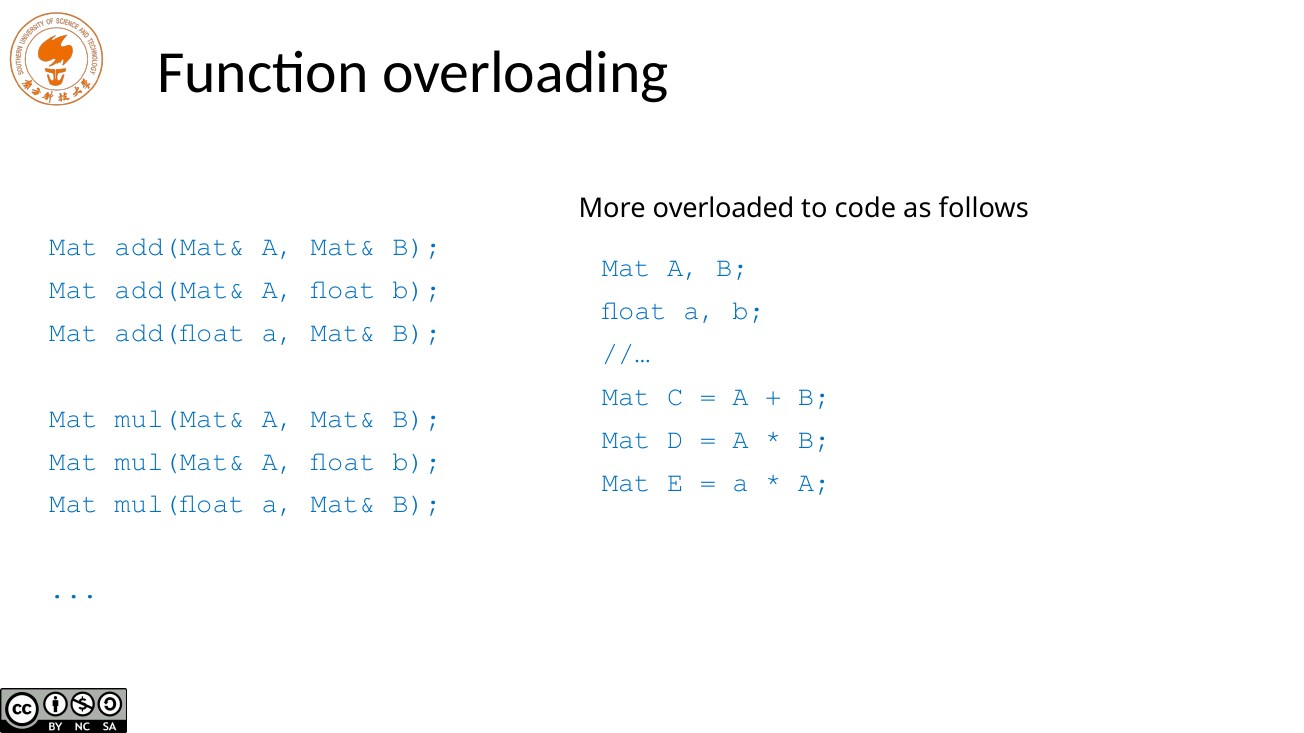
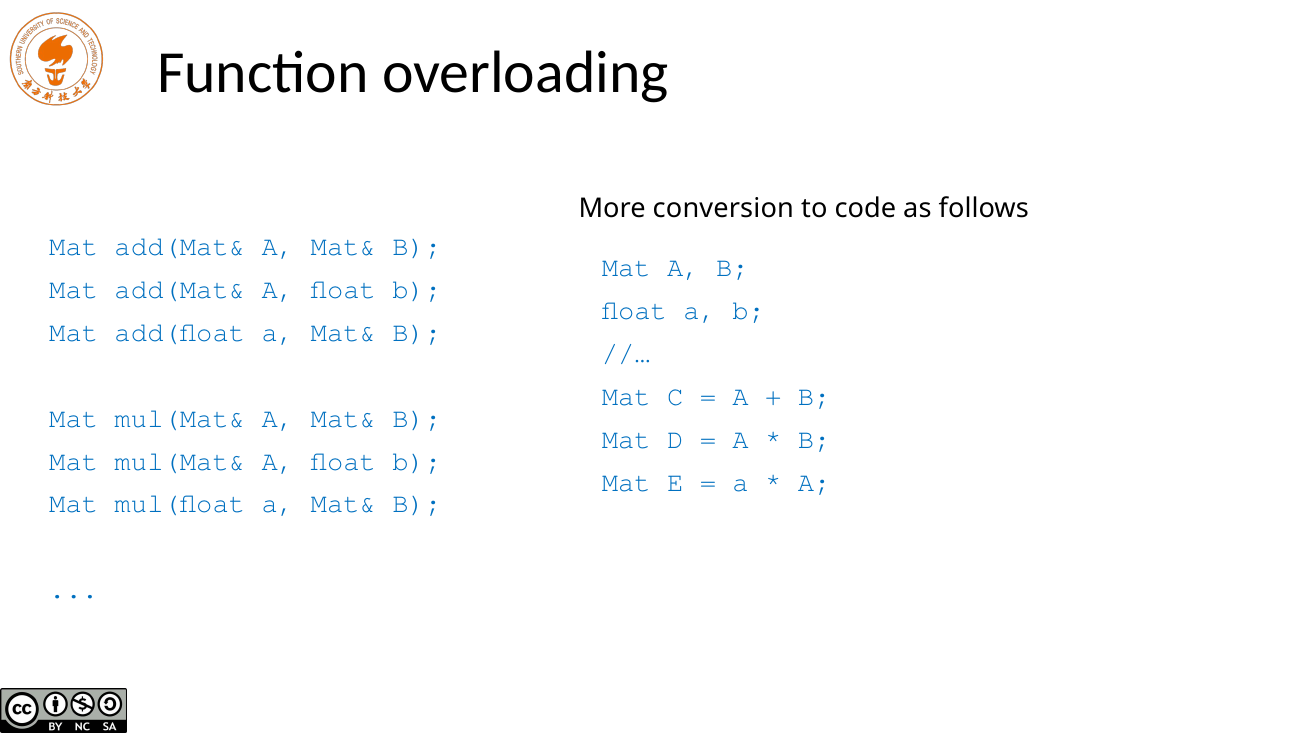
overloaded: overloaded -> conversion
